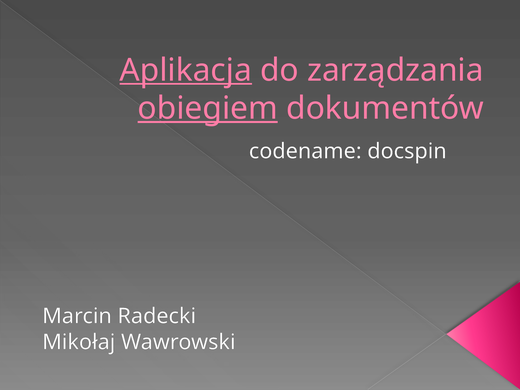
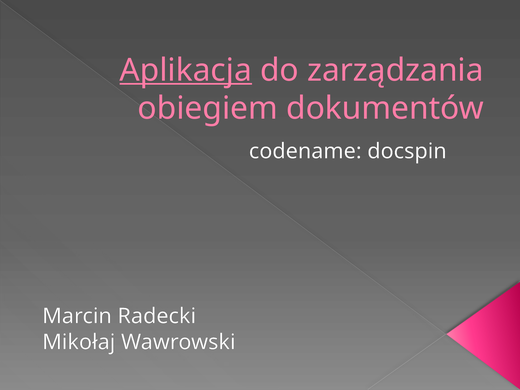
obiegiem underline: present -> none
